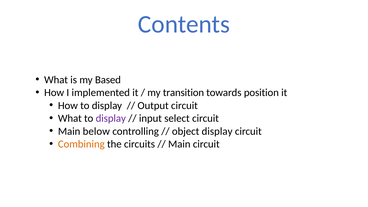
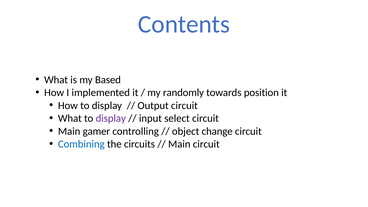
transition: transition -> randomly
below: below -> gamer
object display: display -> change
Combining colour: orange -> blue
